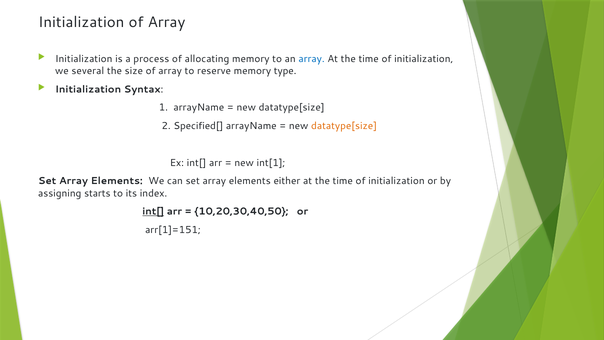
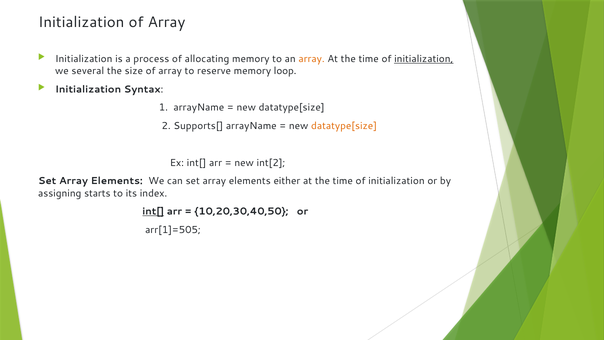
array at (312, 59) colour: blue -> orange
initialization at (424, 59) underline: none -> present
type: type -> loop
Specified[: Specified[ -> Supports[
int[1: int[1 -> int[2
arr[1]=151: arr[1]=151 -> arr[1]=505
